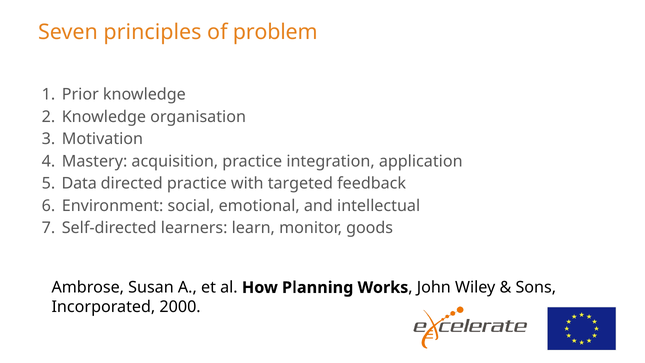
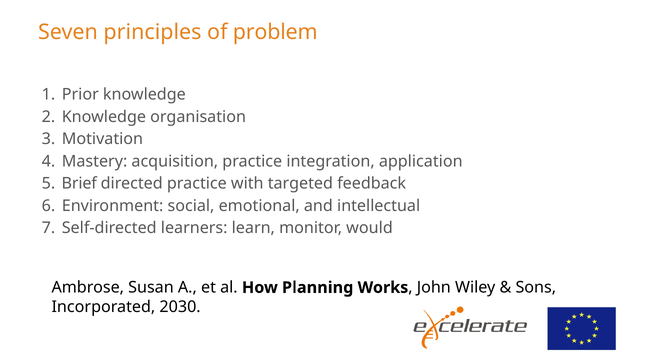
Data: Data -> Brief
goods: goods -> would
2000: 2000 -> 2030
